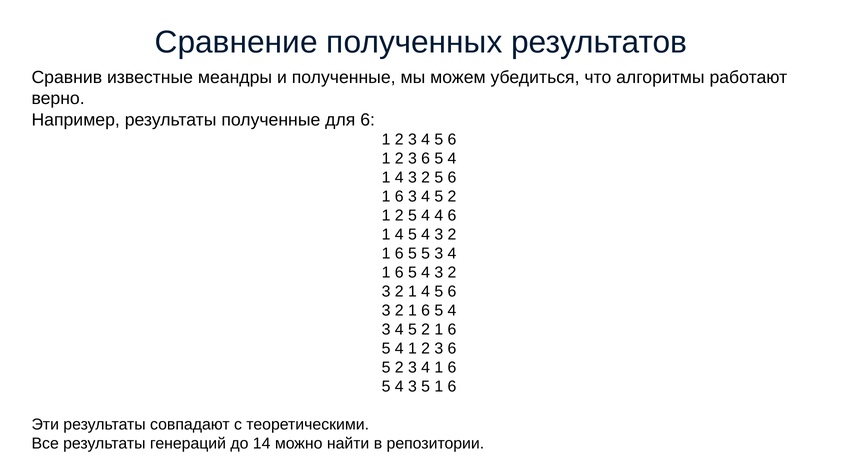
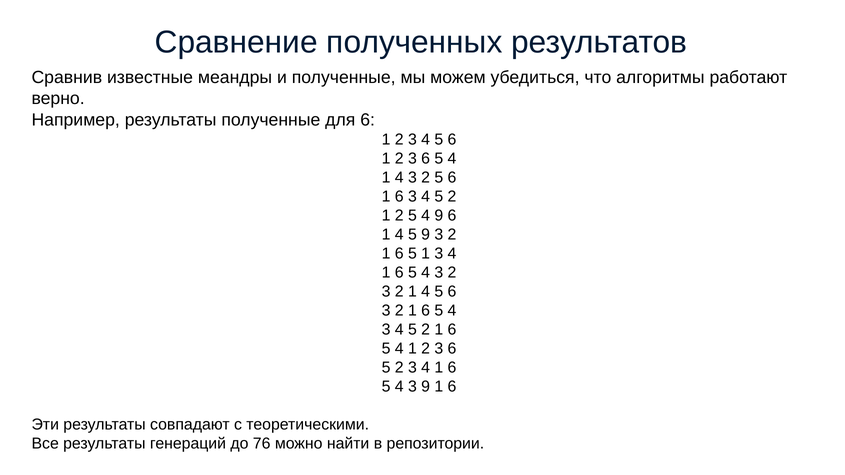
4 4: 4 -> 9
4 5 4: 4 -> 9
5 5: 5 -> 1
3 5: 5 -> 9
14: 14 -> 76
